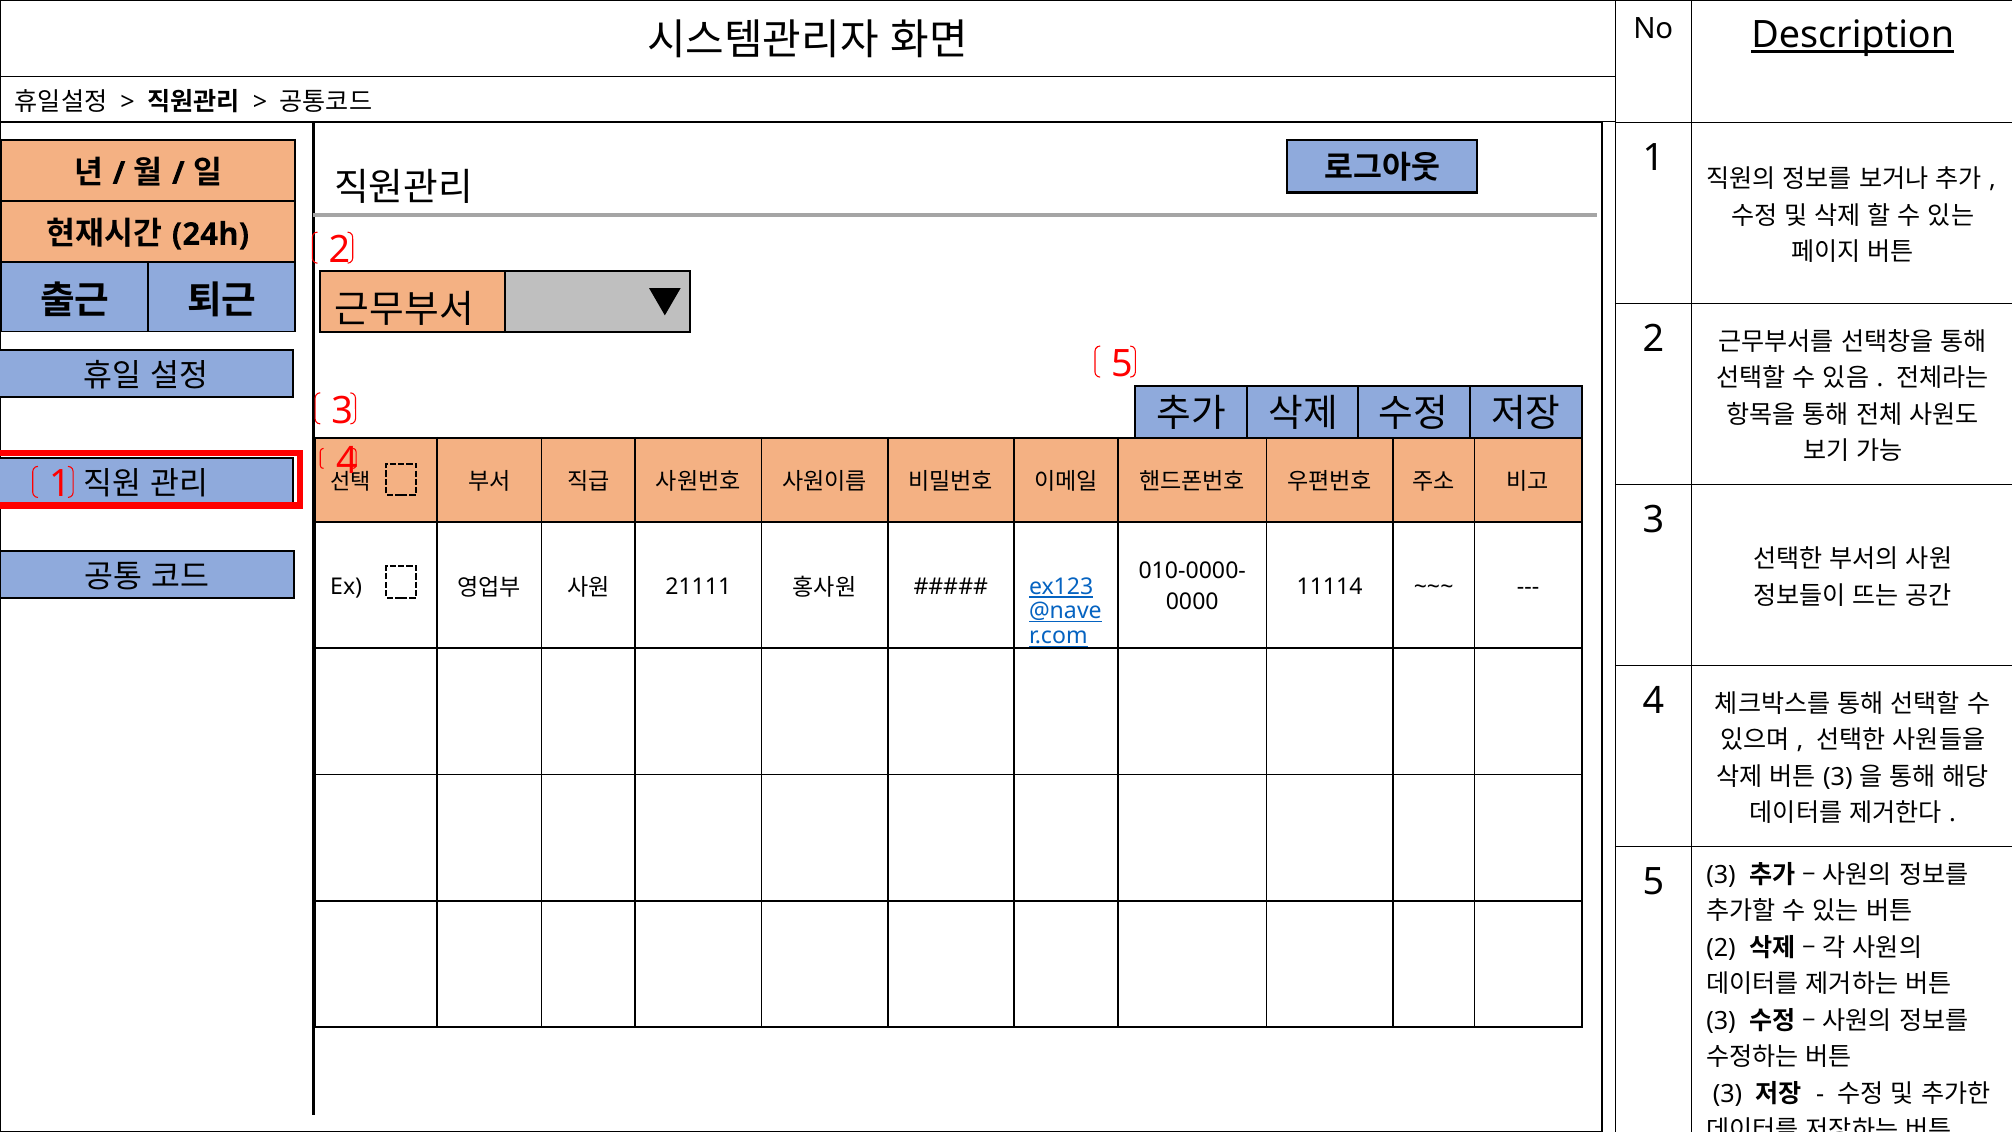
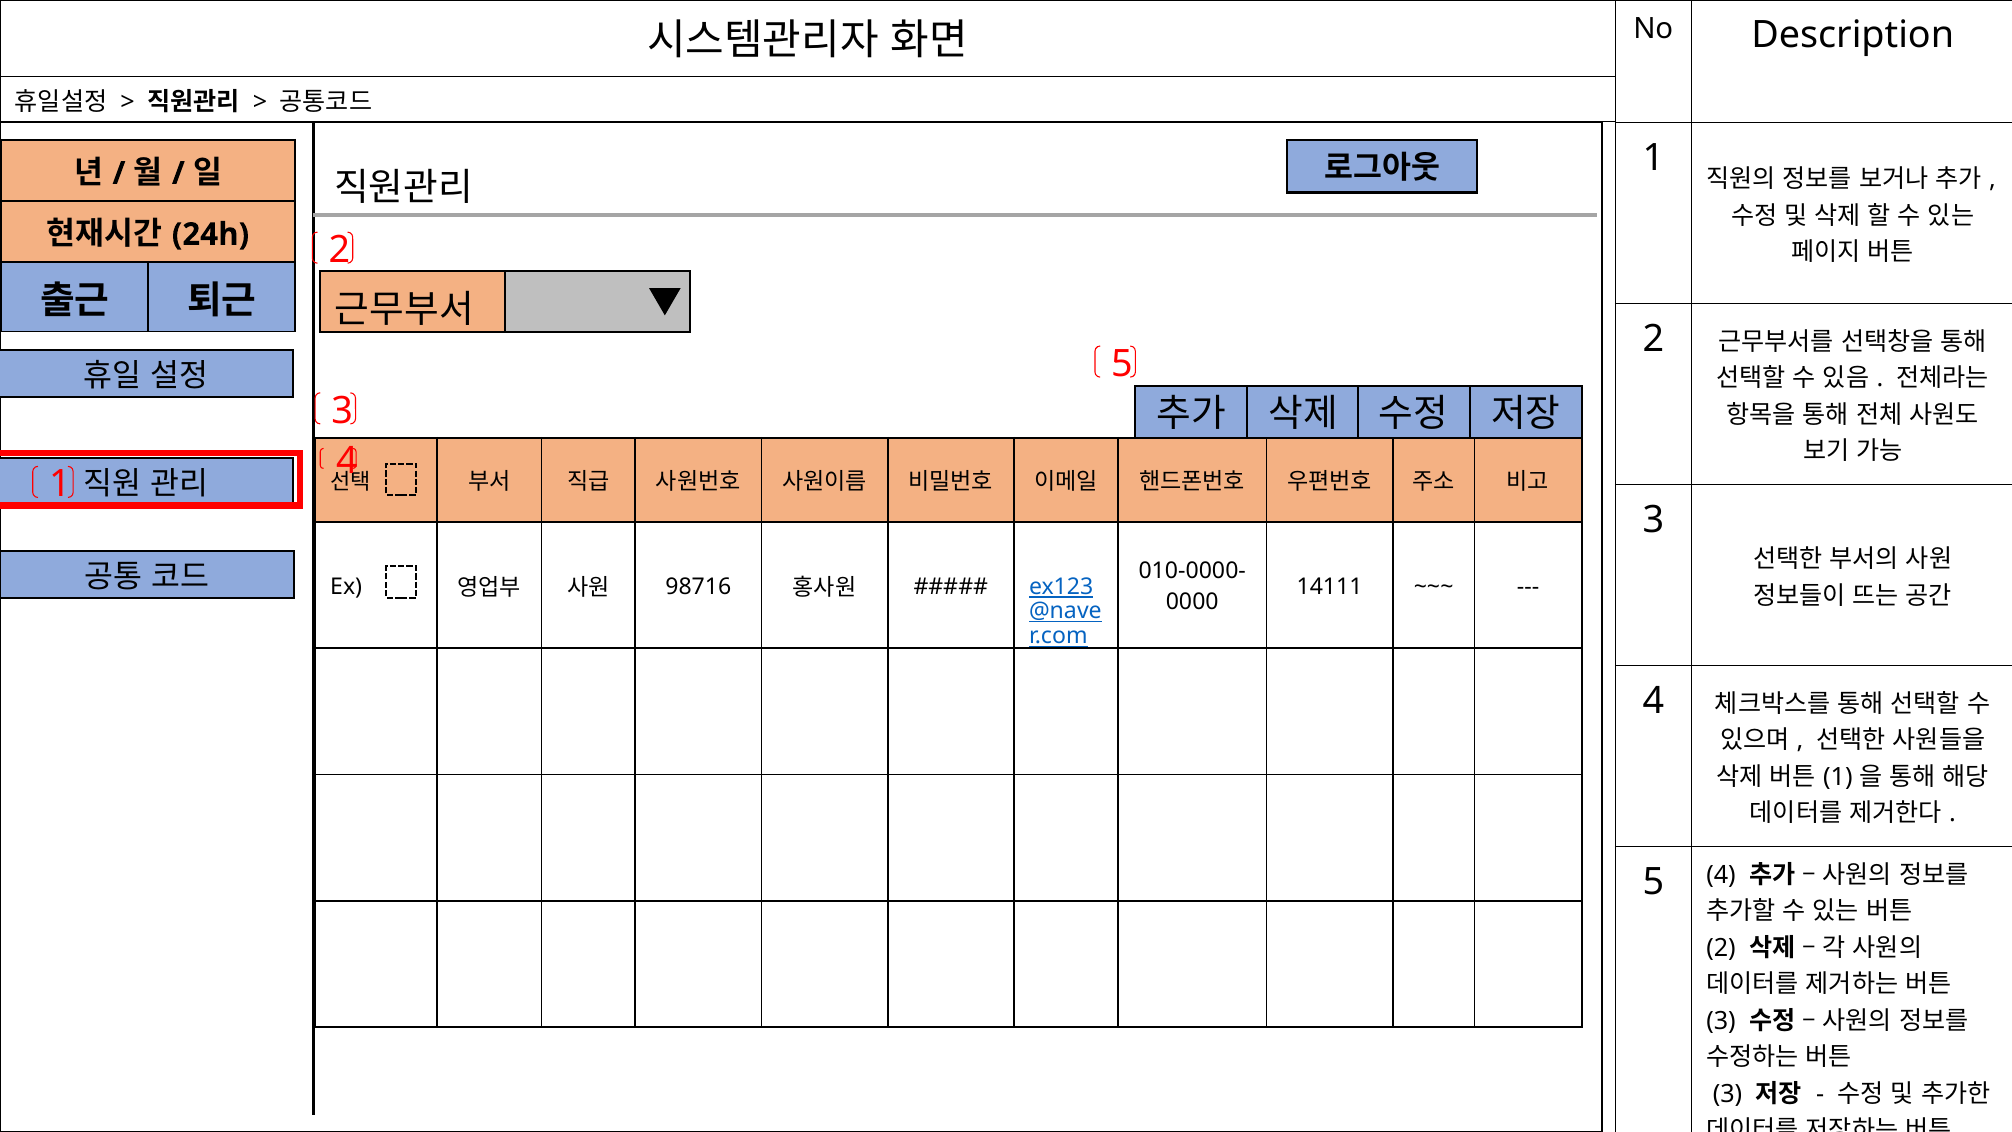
Description underline: present -> none
21111: 21111 -> 98716
11114: 11114 -> 14111
3 at (1838, 777): 3 -> 1
5 3: 3 -> 4
